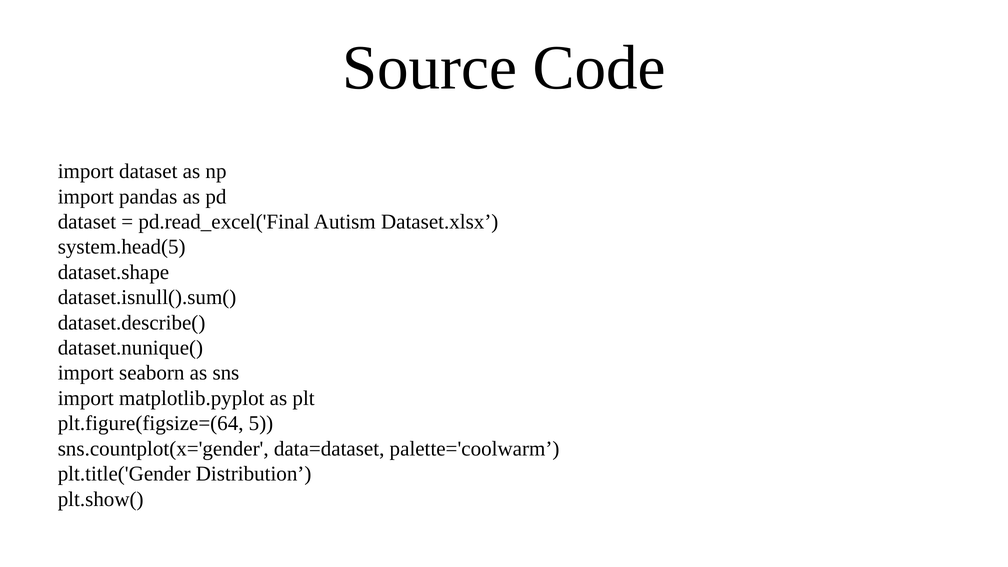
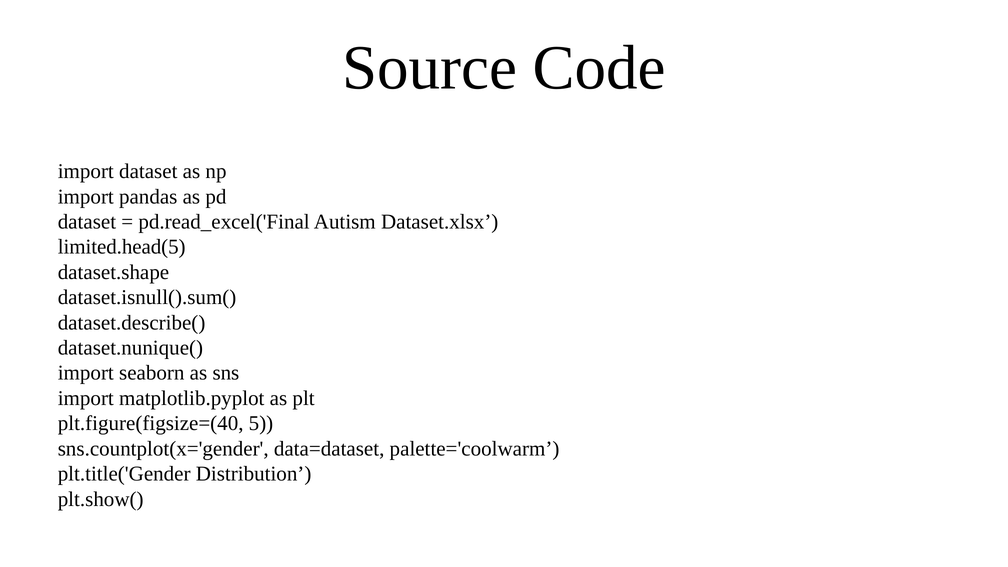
system.head(5: system.head(5 -> limited.head(5
plt.figure(figsize=(64: plt.figure(figsize=(64 -> plt.figure(figsize=(40
